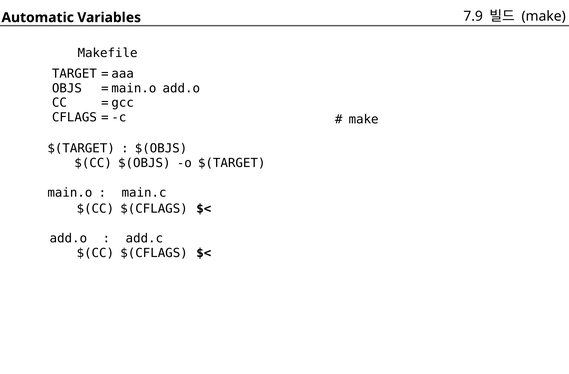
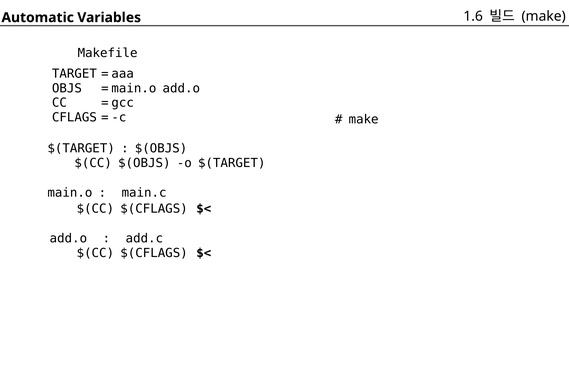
7.9: 7.9 -> 1.6
